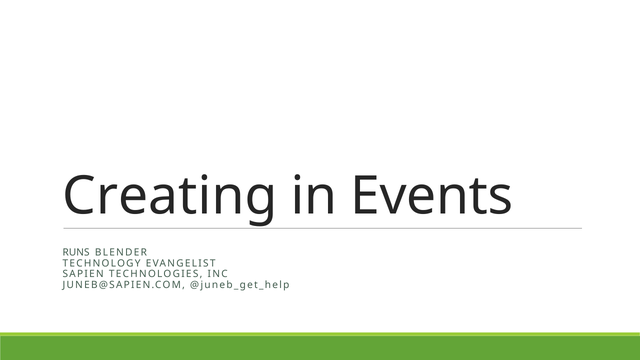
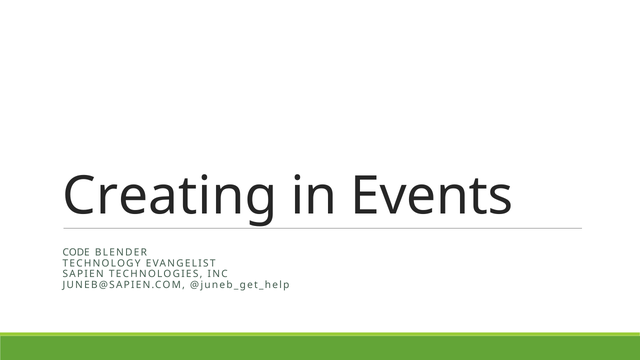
RUNS: RUNS -> CODE
